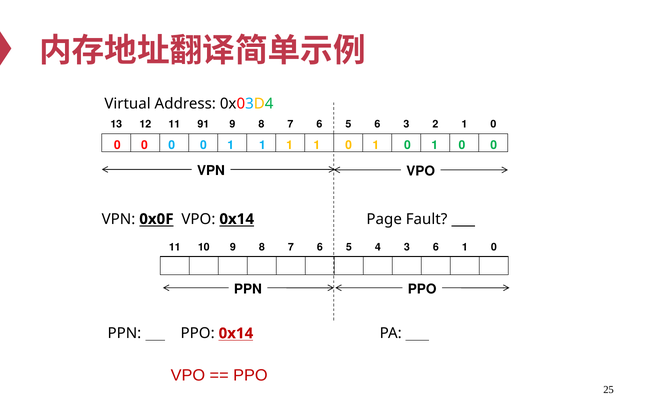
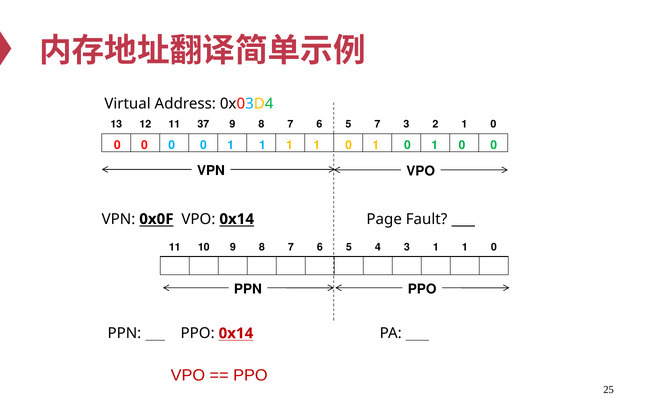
91: 91 -> 37
5 6: 6 -> 7
3 6: 6 -> 1
